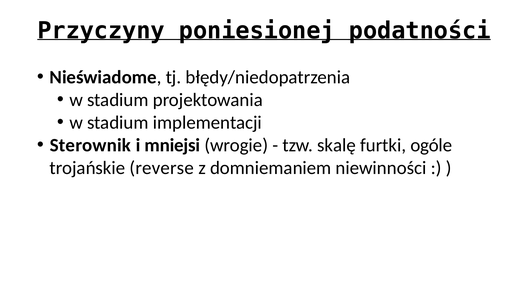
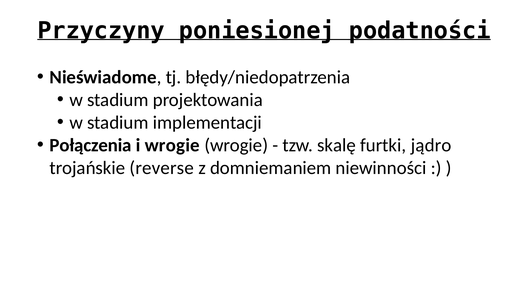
Sterownik: Sterownik -> Połączenia
i mniejsi: mniejsi -> wrogie
ogóle: ogóle -> jądro
